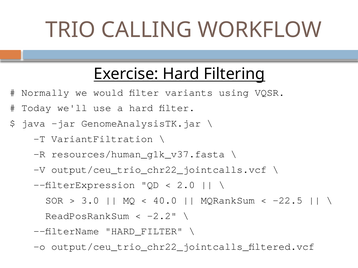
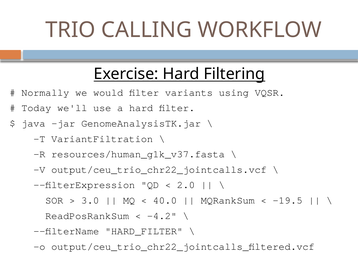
-22.5: -22.5 -> -19.5
-2.2: -2.2 -> -4.2
